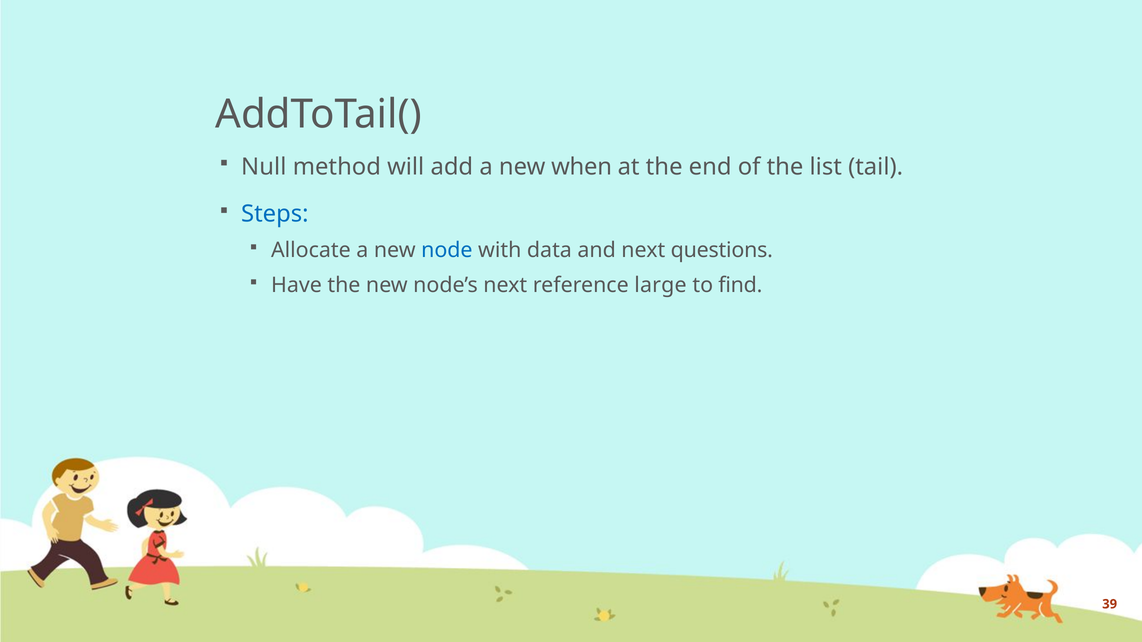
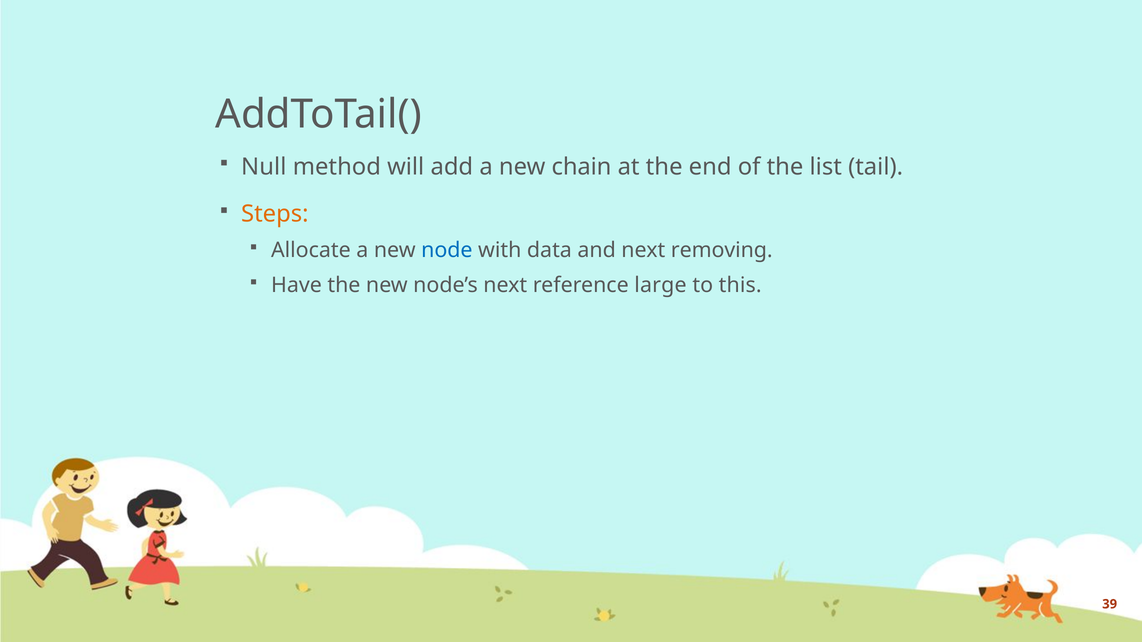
when: when -> chain
Steps colour: blue -> orange
questions: questions -> removing
find: find -> this
